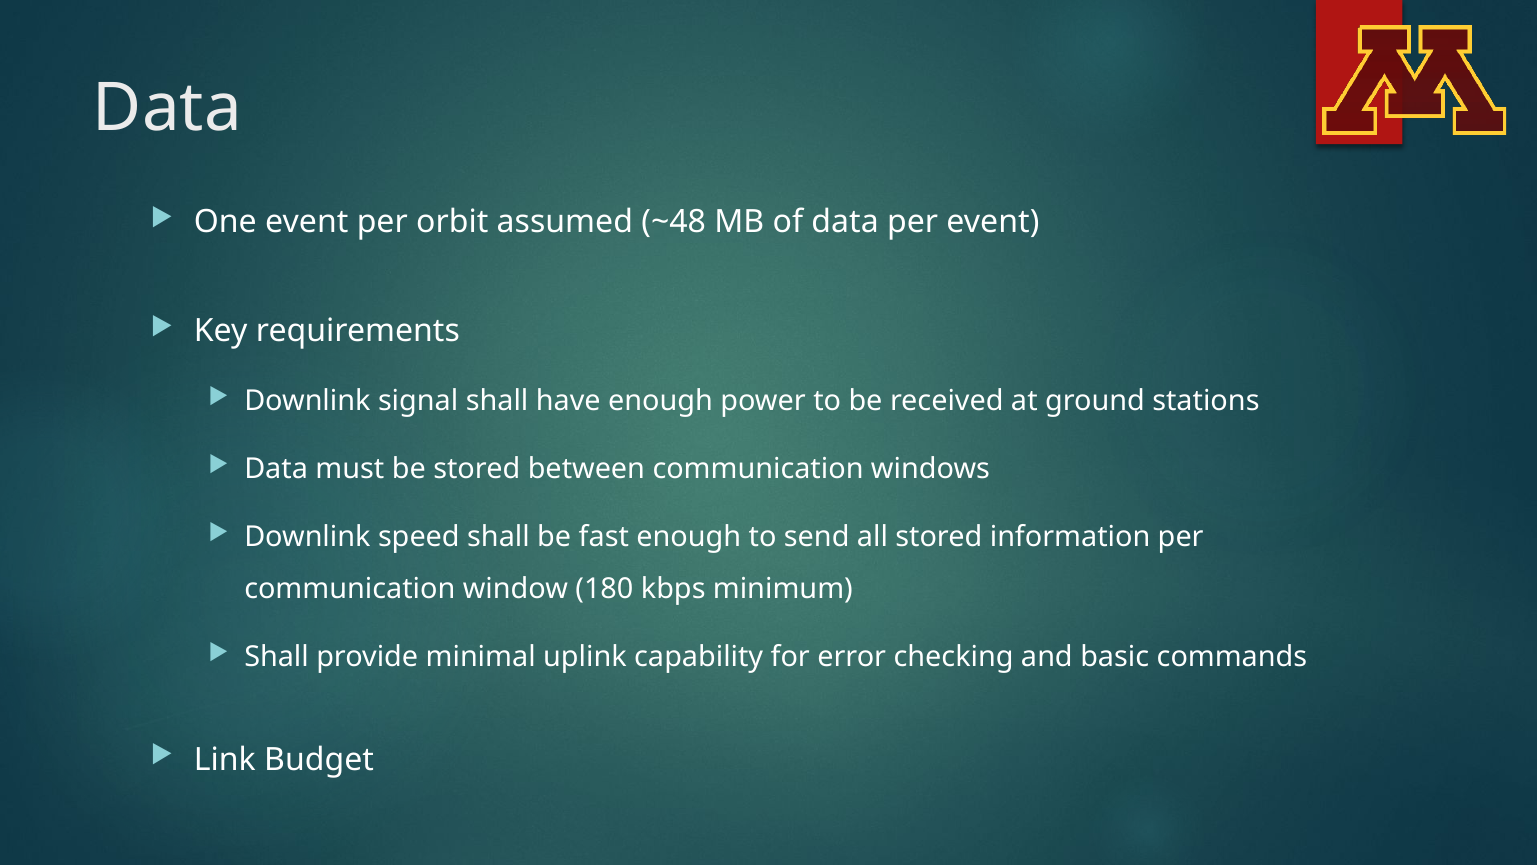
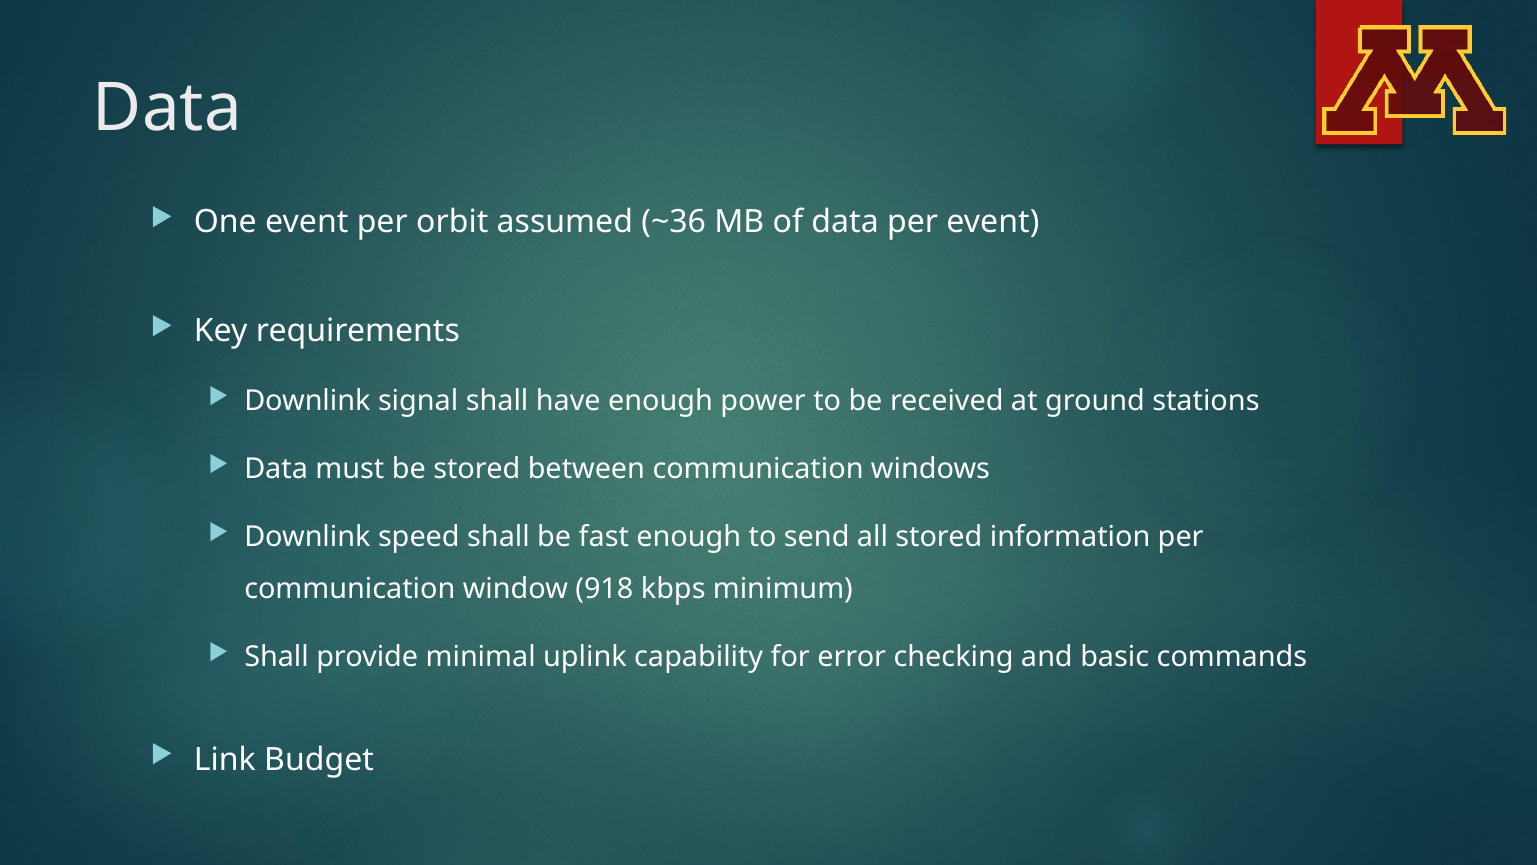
~48: ~48 -> ~36
180: 180 -> 918
